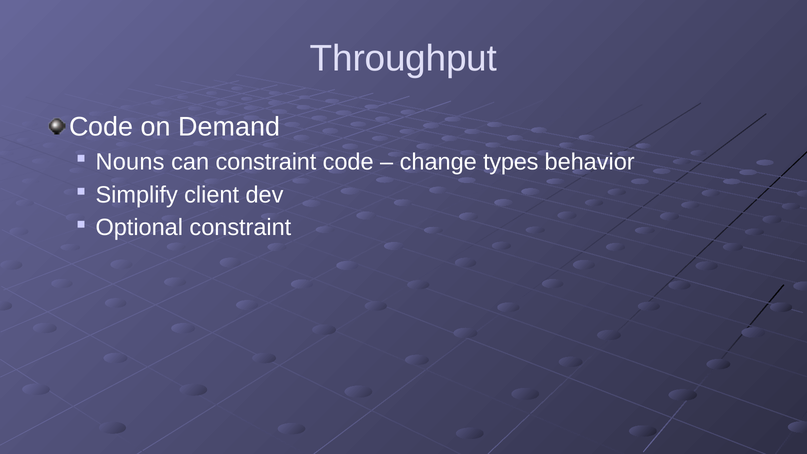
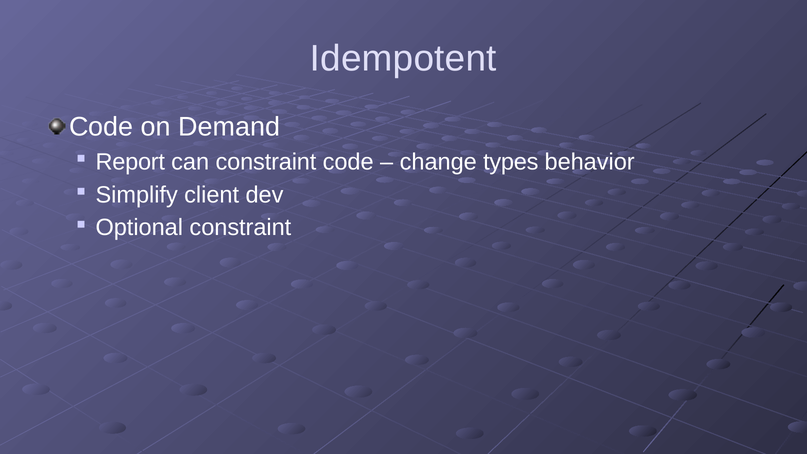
Throughput: Throughput -> Idempotent
Nouns: Nouns -> Report
